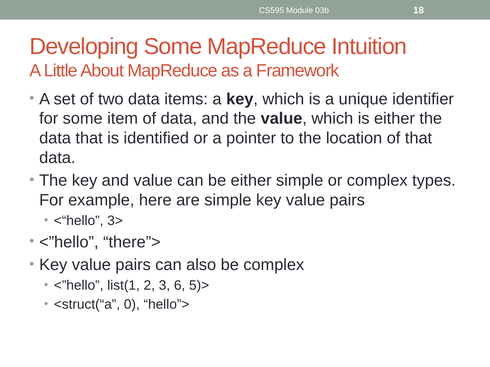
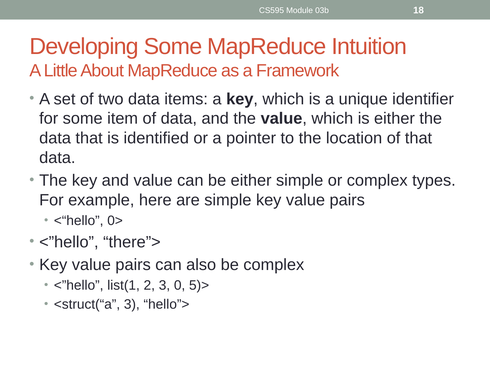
3>: 3> -> 0>
6: 6 -> 0
<struct(“a 0: 0 -> 3
